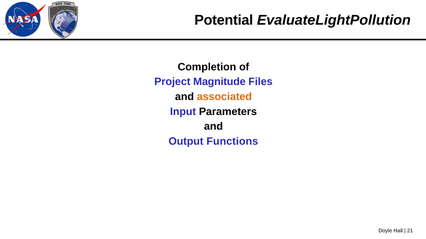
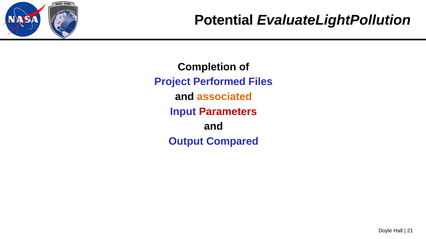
Magnitude: Magnitude -> Performed
Parameters colour: black -> red
Functions: Functions -> Compared
